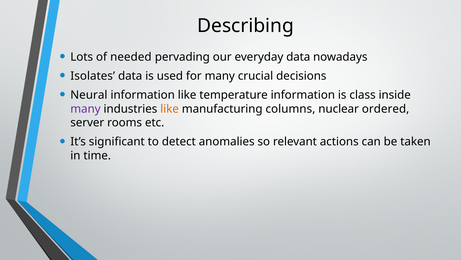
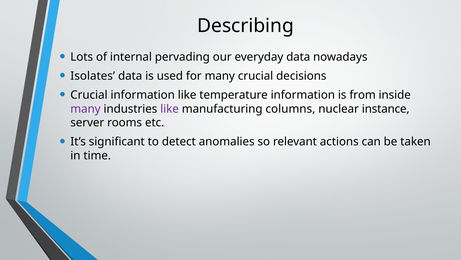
needed: needed -> internal
Neural at (89, 95): Neural -> Crucial
class: class -> from
like at (170, 109) colour: orange -> purple
ordered: ordered -> instance
